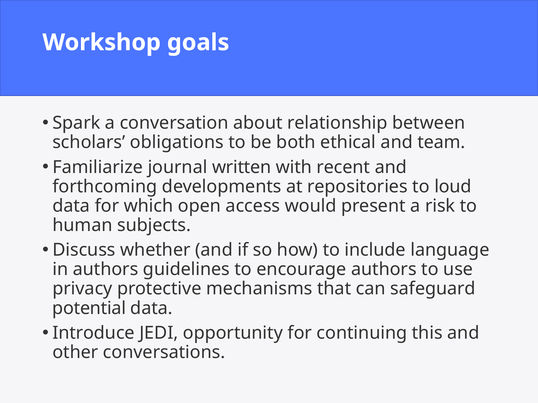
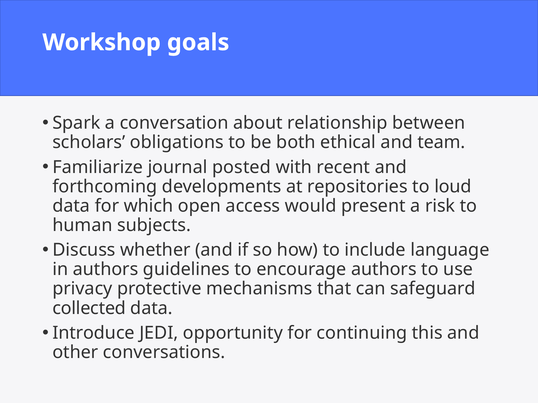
written: written -> posted
potential: potential -> collected
